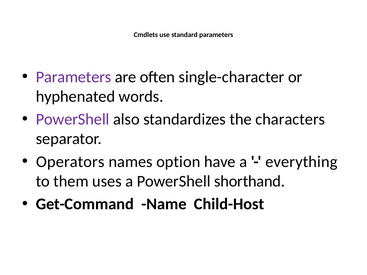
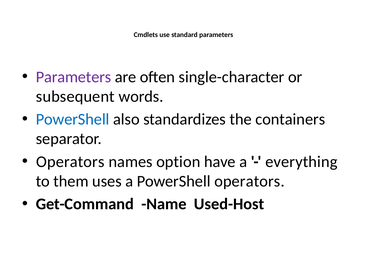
hyphenated: hyphenated -> subsequent
PowerShell at (73, 119) colour: purple -> blue
characters: characters -> containers
PowerShell shorthand: shorthand -> operators
Child-Host: Child-Host -> Used-Host
